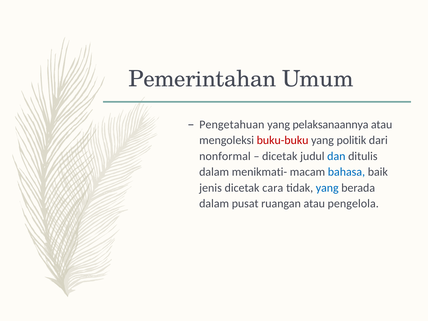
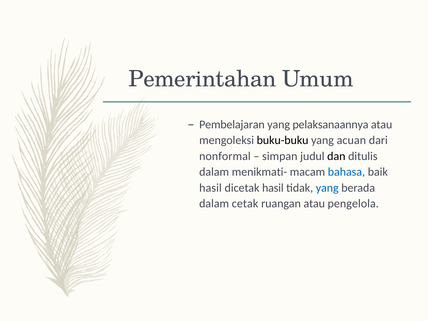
Pengetahuan: Pengetahuan -> Pembelajaran
buku-buku colour: red -> black
politik: politik -> acuan
dicetak at (280, 156): dicetak -> simpan
dan colour: blue -> black
jenis at (211, 188): jenis -> hasil
dicetak cara: cara -> hasil
pusat: pusat -> cetak
